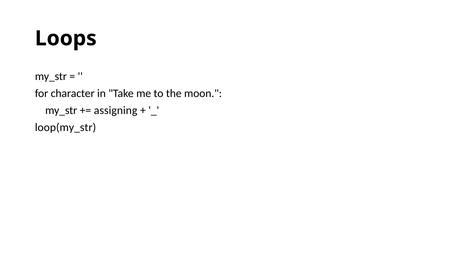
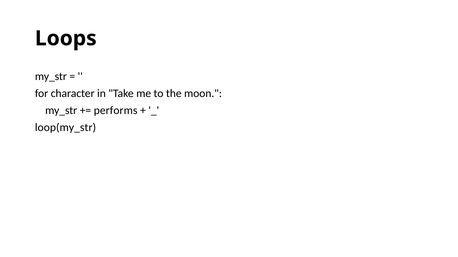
assigning: assigning -> performs
